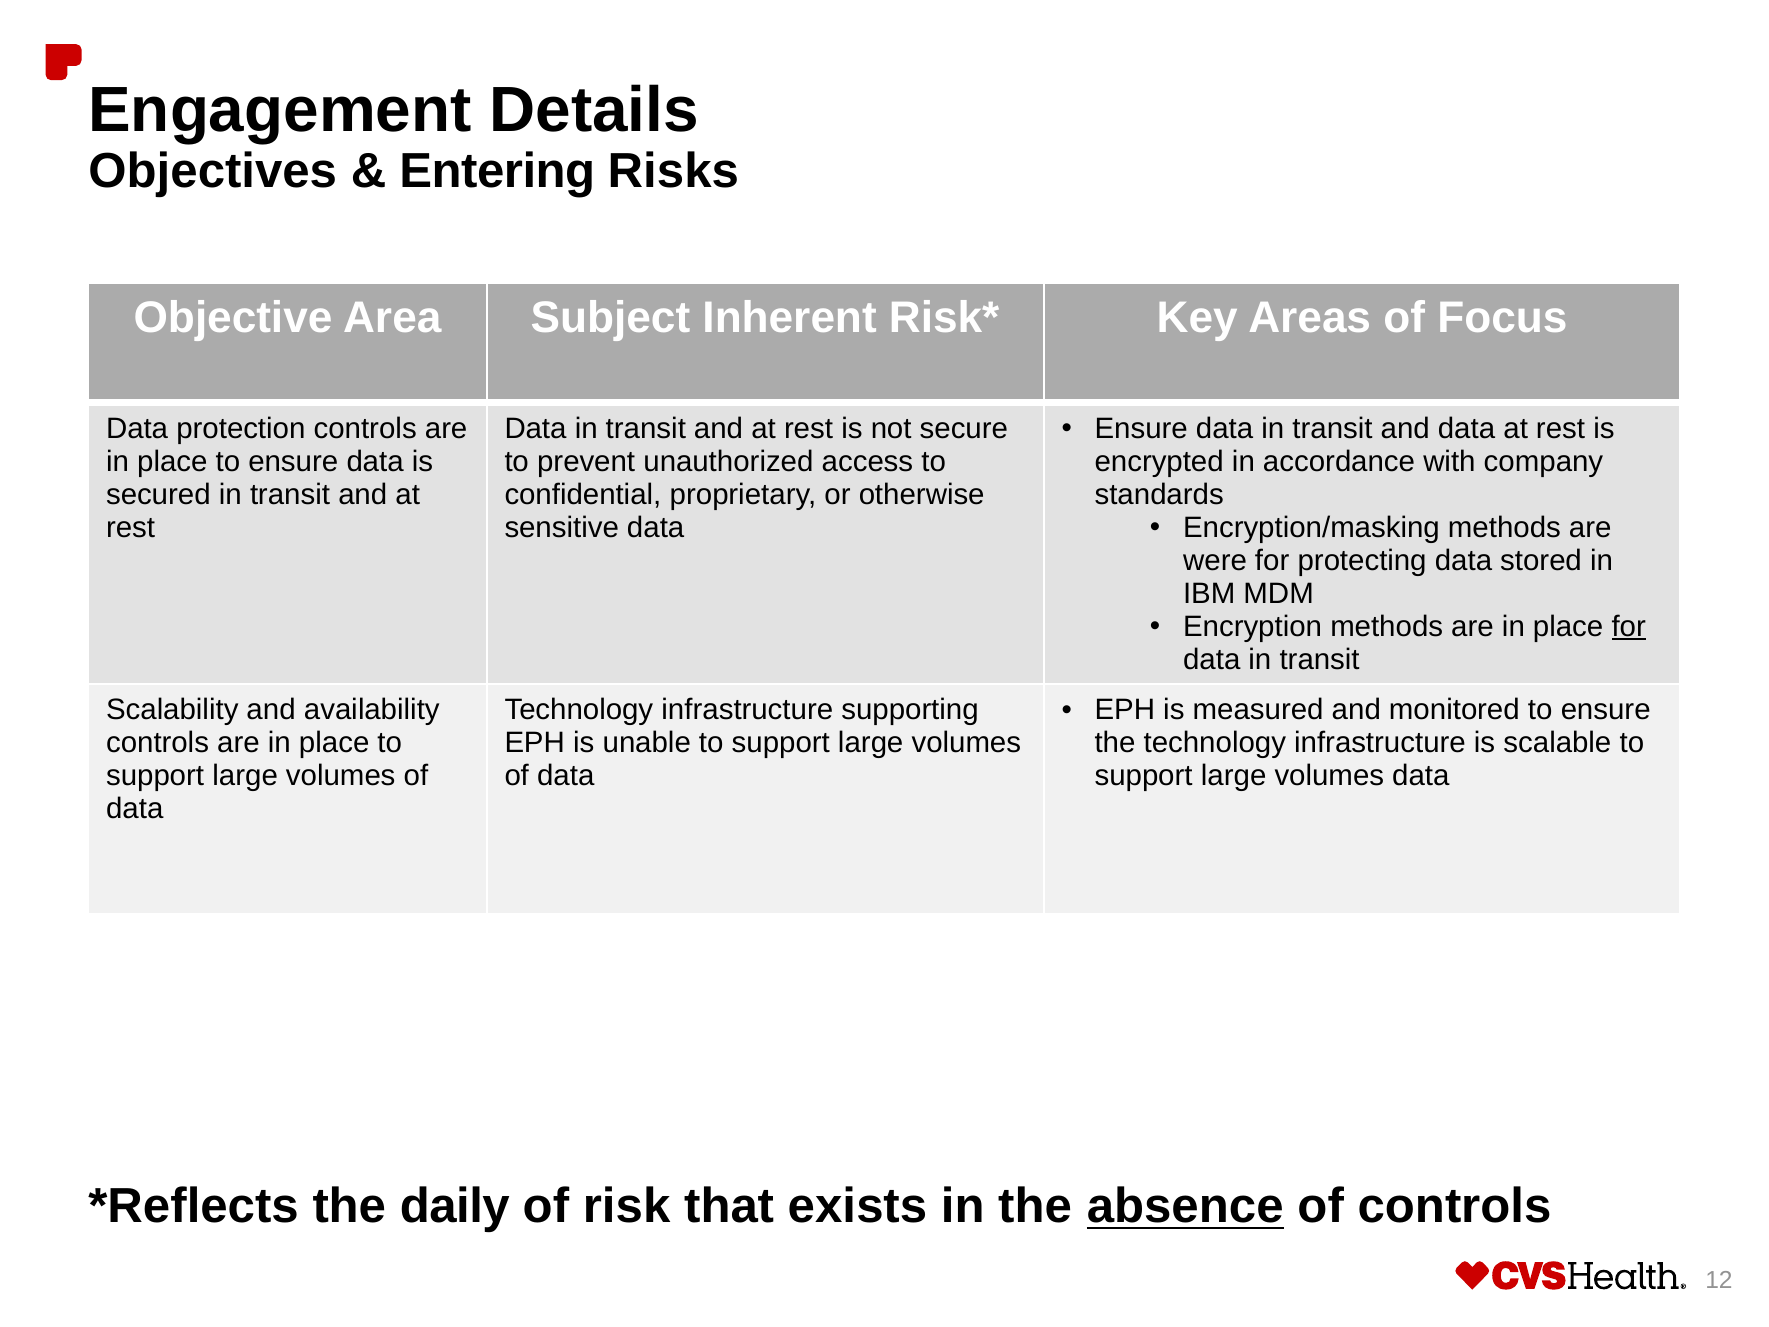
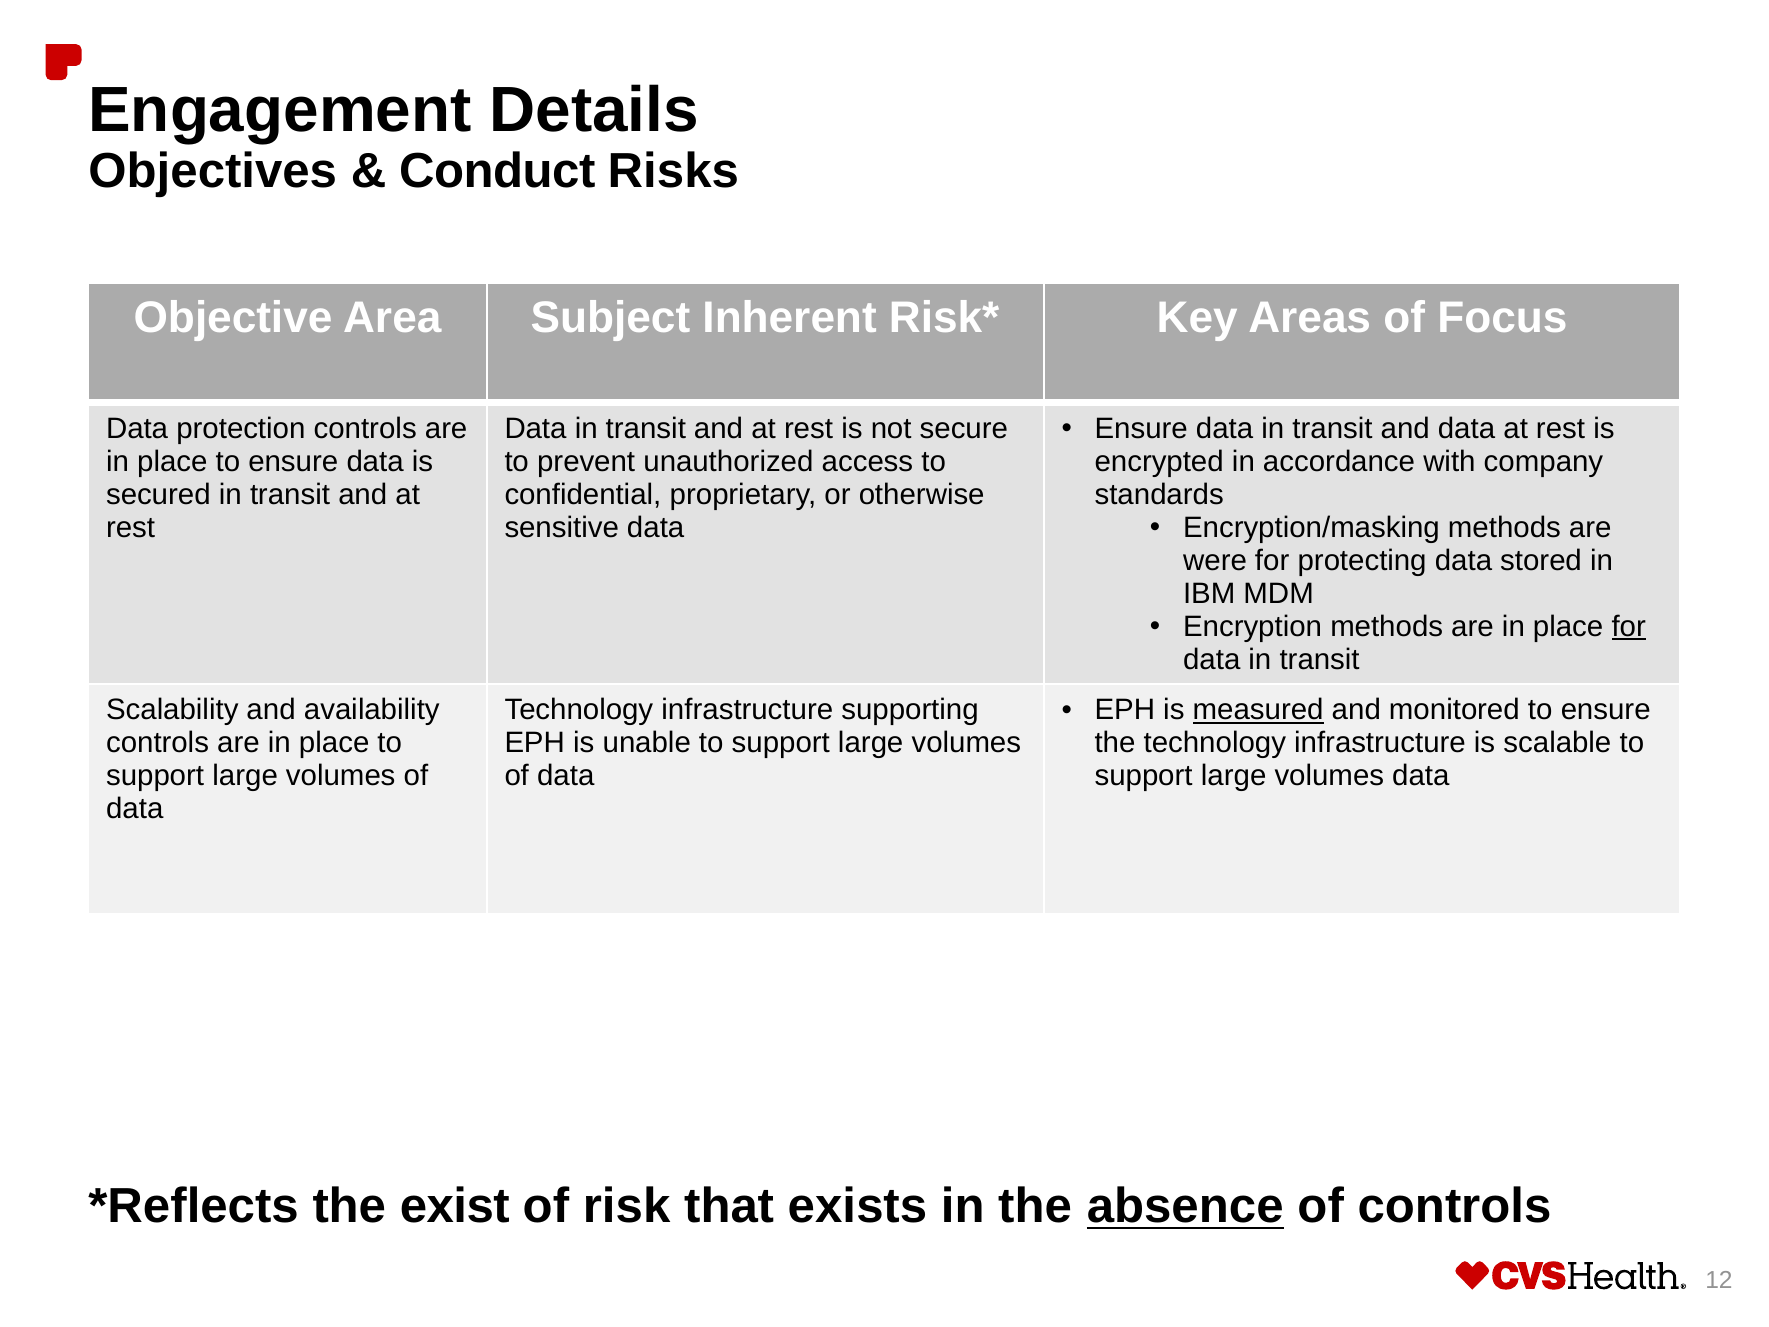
Entering: Entering -> Conduct
measured underline: none -> present
daily: daily -> exist
